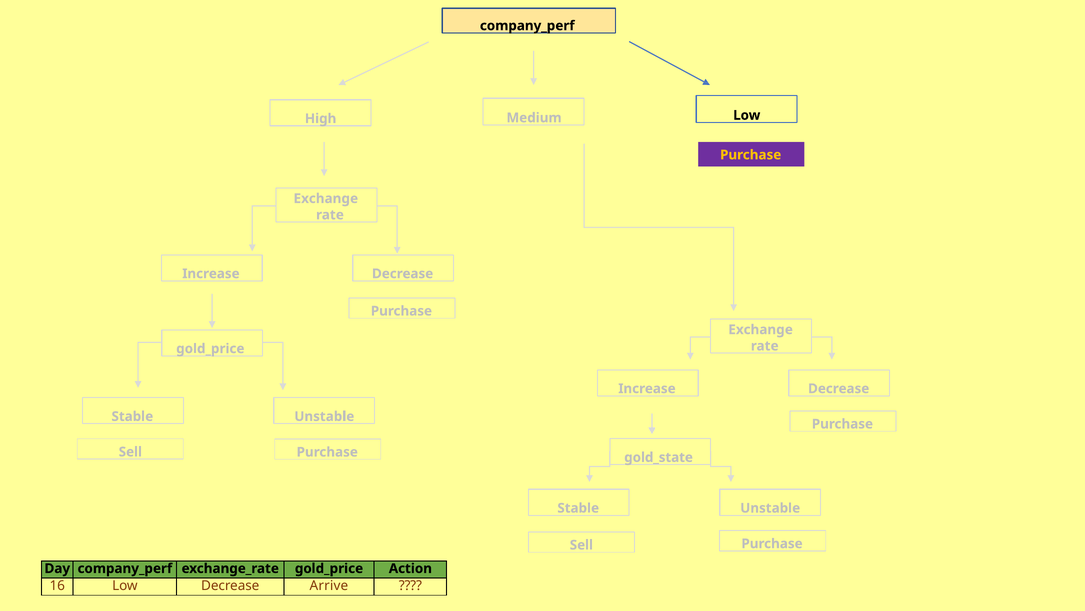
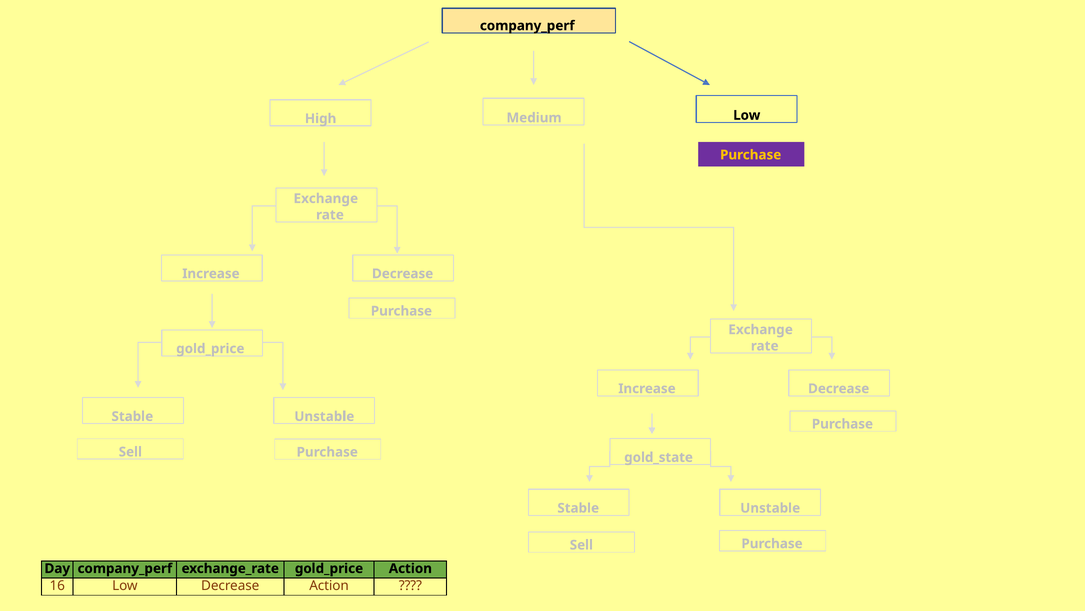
Decrease Arrive: Arrive -> Action
